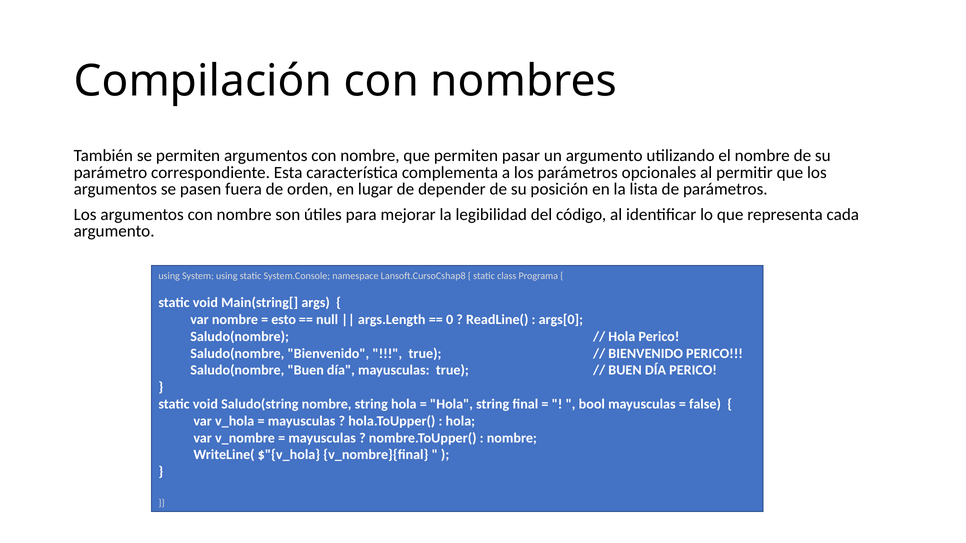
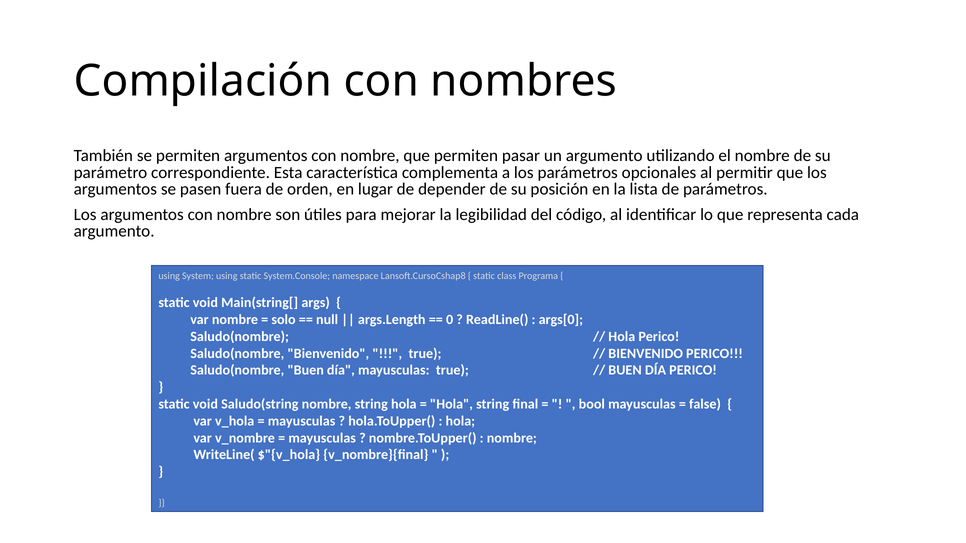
esto: esto -> solo
